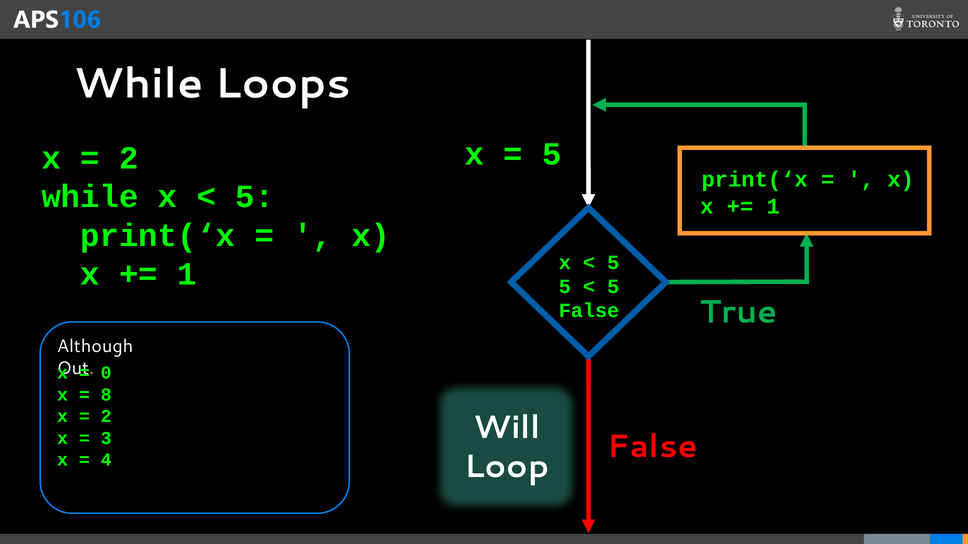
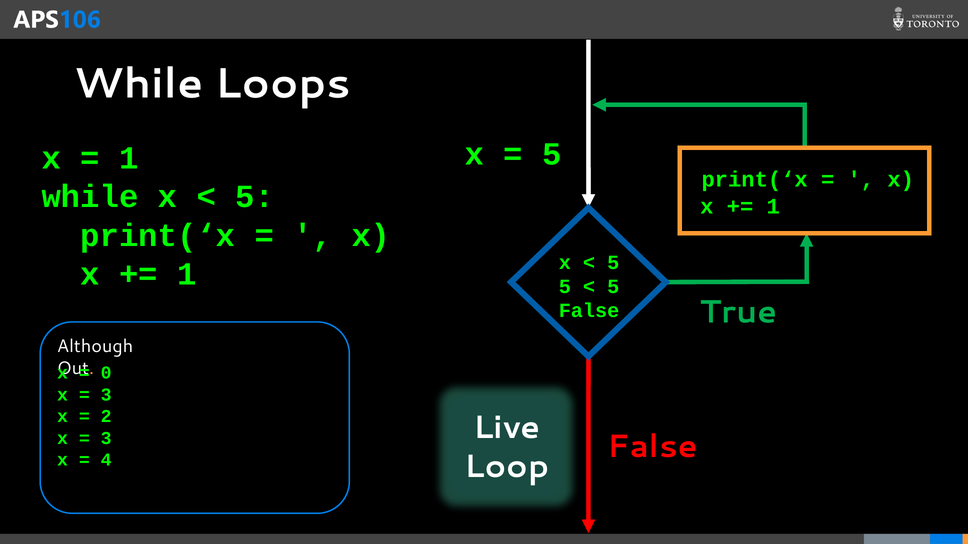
2 at (129, 158): 2 -> 1
8 at (106, 395): 8 -> 3
Will: Will -> Live
